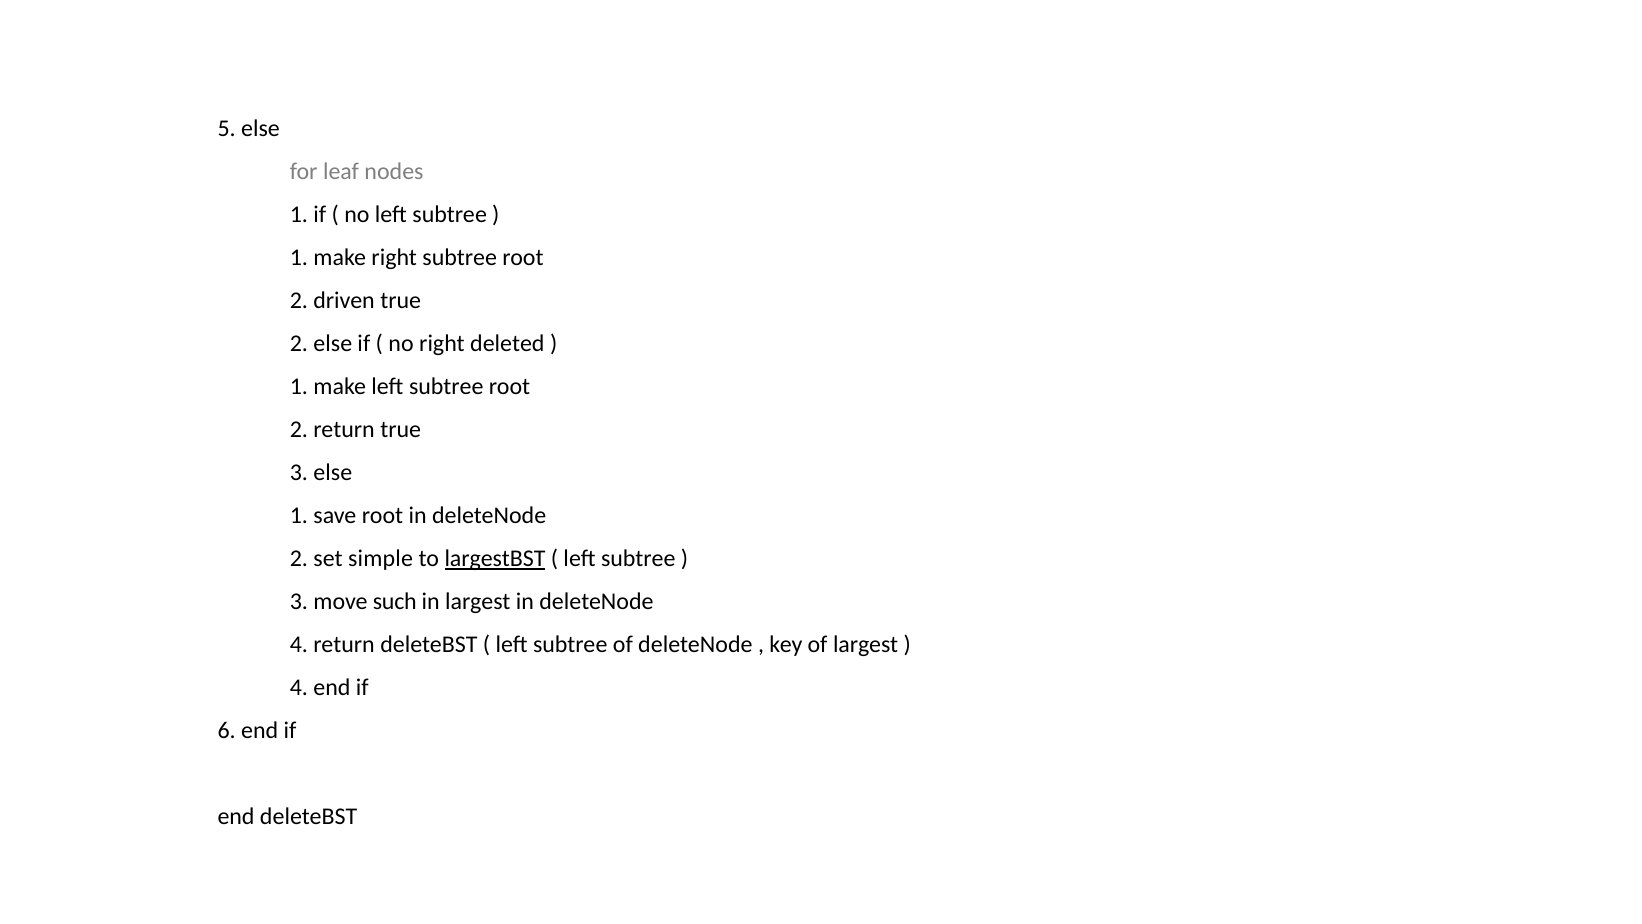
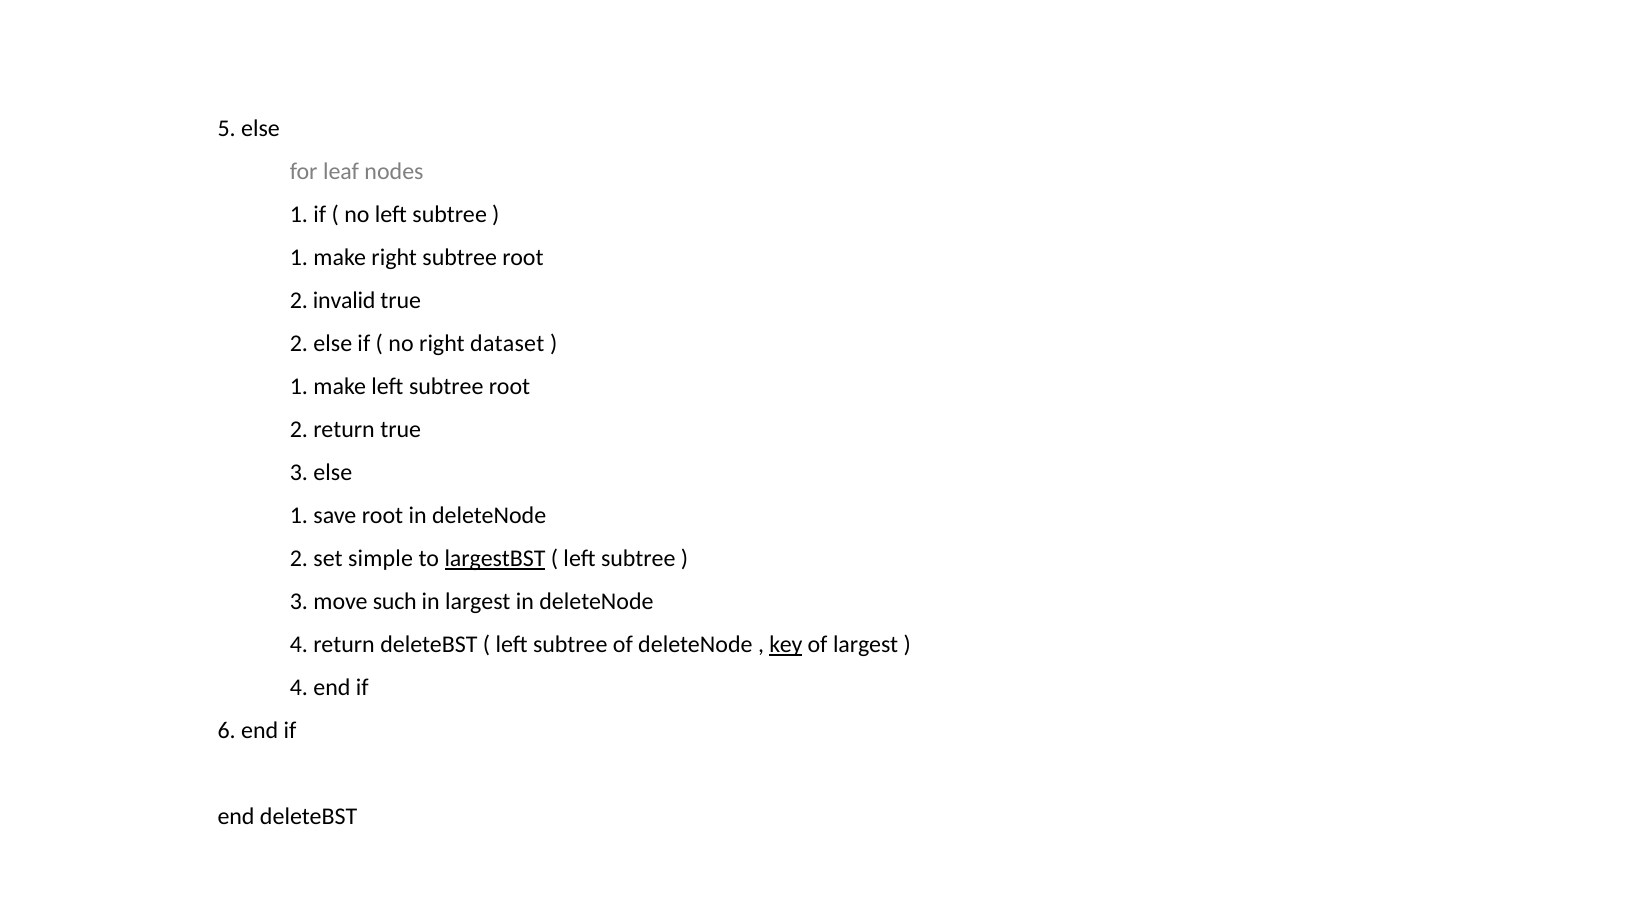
driven: driven -> invalid
deleted: deleted -> dataset
key underline: none -> present
